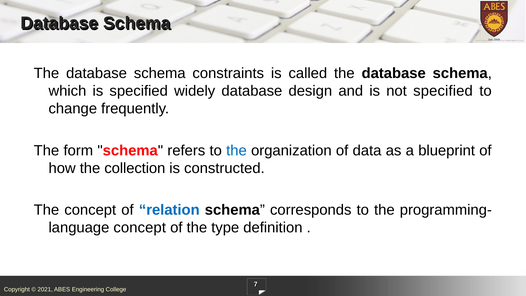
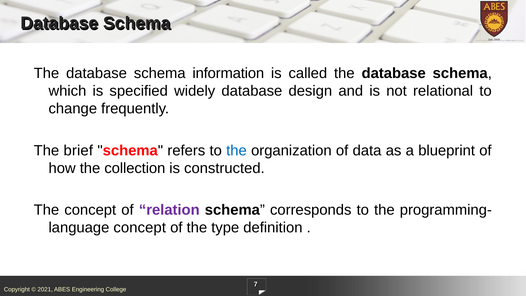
constraints: constraints -> information
not specified: specified -> relational
form: form -> brief
relation colour: blue -> purple
